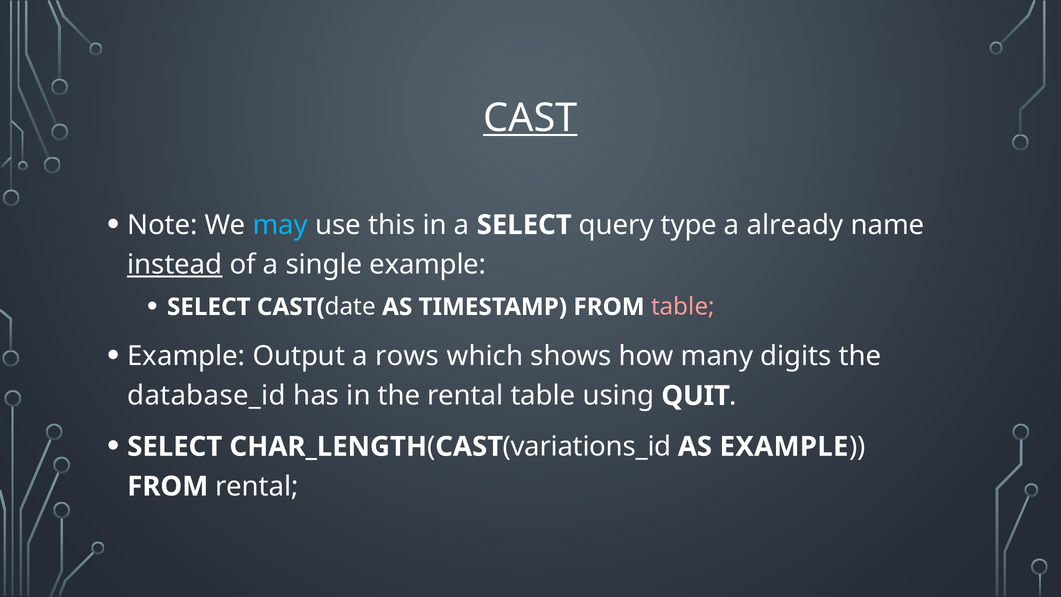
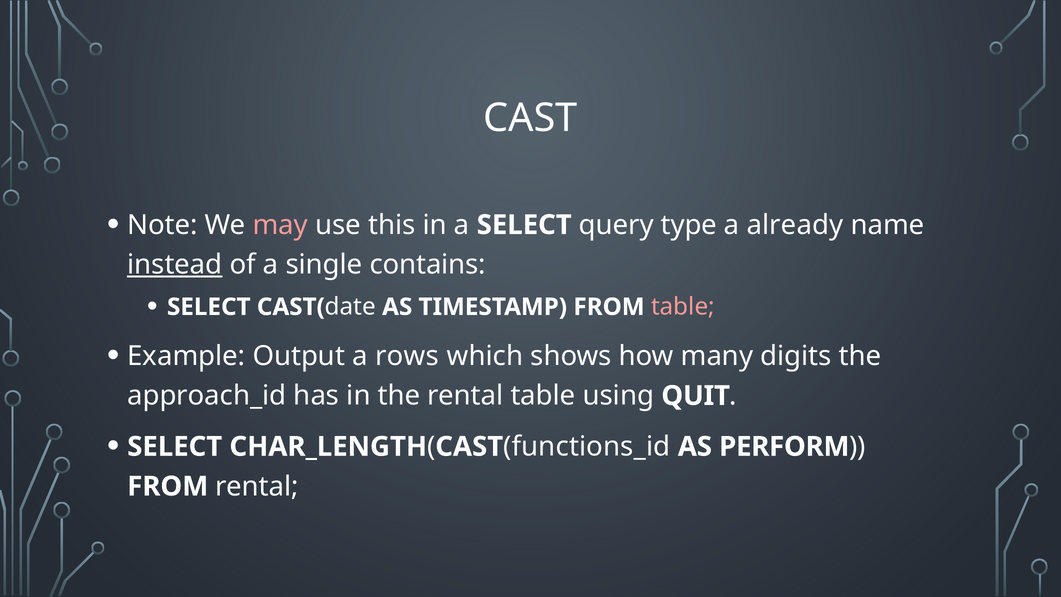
CAST at (530, 118) underline: present -> none
may colour: light blue -> pink
single example: example -> contains
database_id: database_id -> approach_id
variations_id: variations_id -> functions_id
AS EXAMPLE: EXAMPLE -> PERFORM
